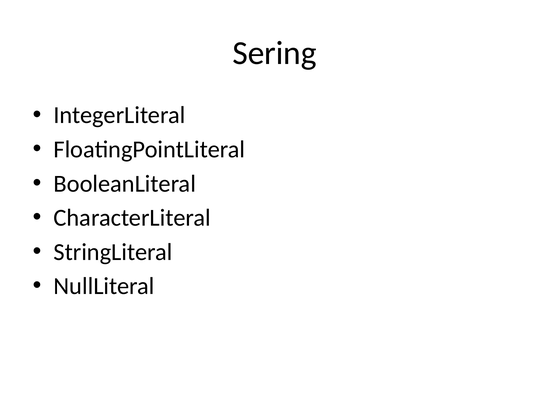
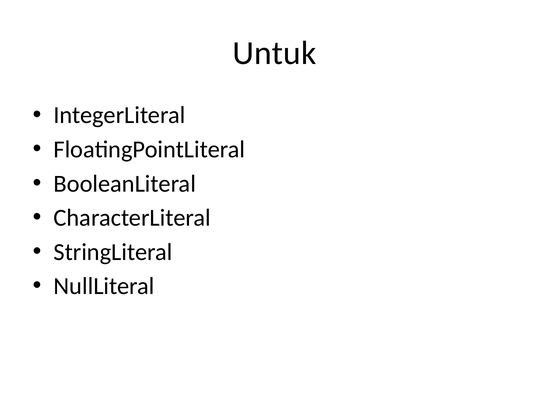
Sering: Sering -> Untuk
